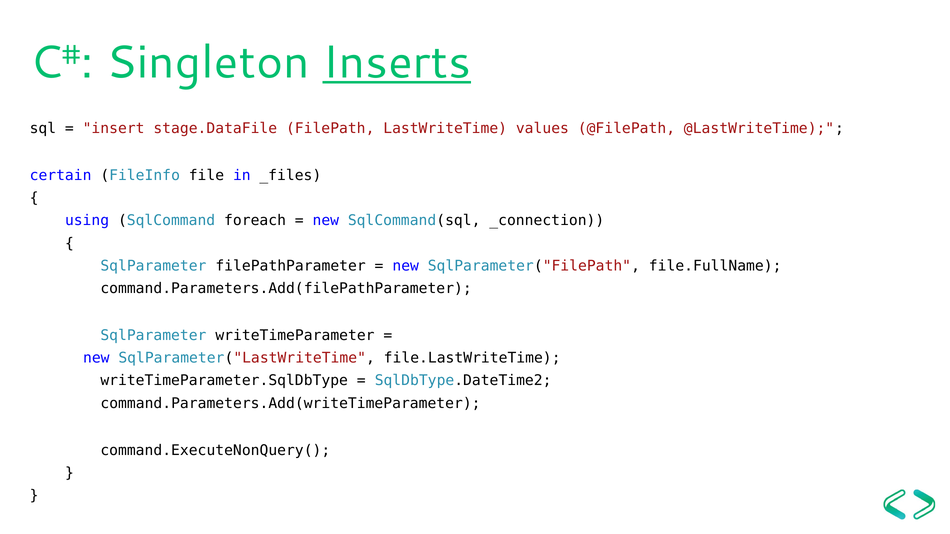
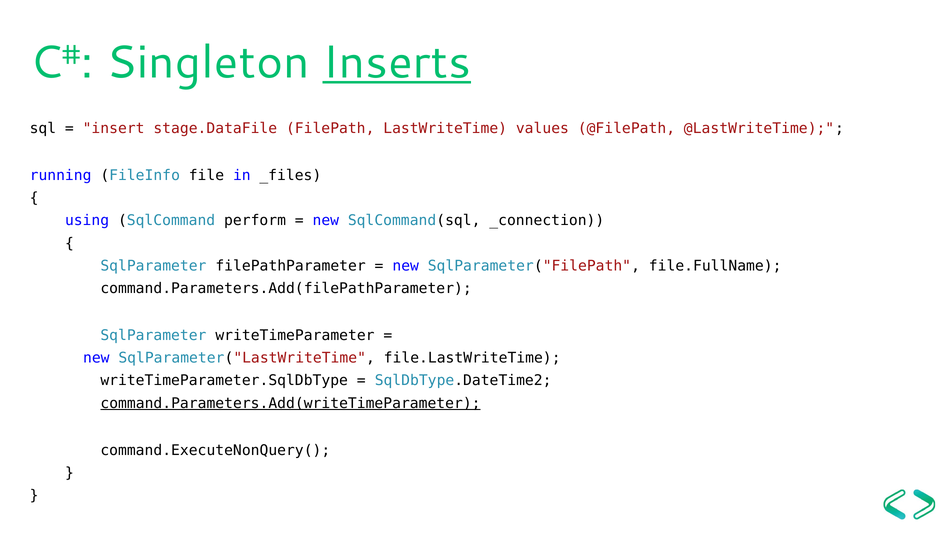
certain: certain -> running
foreach: foreach -> perform
command.Parameters.Add(writeTimeParameter underline: none -> present
